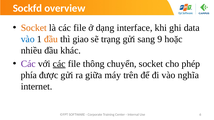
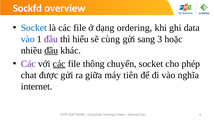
Socket at (34, 28) colour: orange -> blue
interface: interface -> ordering
đầu at (51, 39) colour: orange -> purple
giao: giao -> hiểu
trạng: trạng -> cùng
9: 9 -> 3
đầu at (51, 51) underline: none -> present
phía: phía -> chat
trên: trên -> tiên
